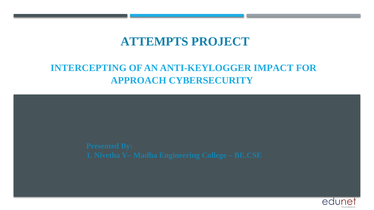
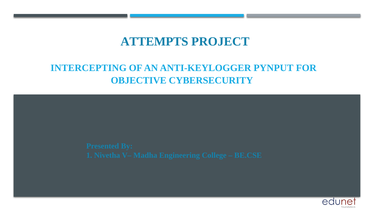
IMPACT: IMPACT -> PYNPUT
APPROACH: APPROACH -> OBJECTIVE
